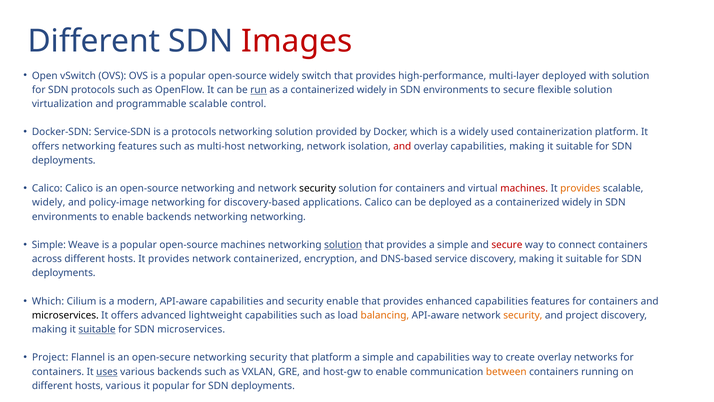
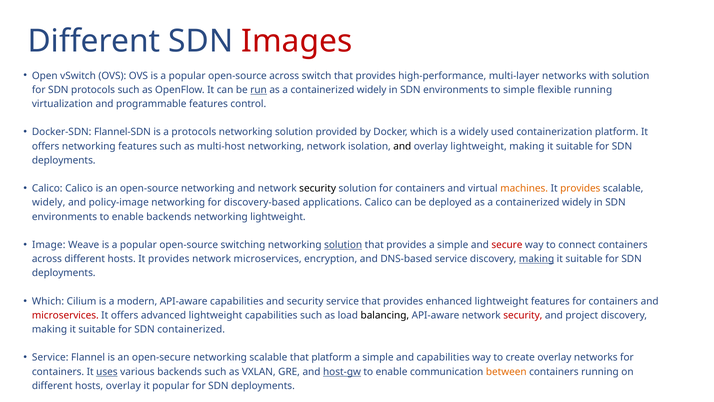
open-source widely: widely -> across
multi-layer deployed: deployed -> networks
to secure: secure -> simple
flexible solution: solution -> running
programmable scalable: scalable -> features
Service-SDN: Service-SDN -> Flannel-SDN
and at (402, 146) colour: red -> black
overlay capabilities: capabilities -> lightweight
machines at (524, 188) colour: red -> orange
networking networking: networking -> lightweight
Simple at (49, 245): Simple -> Image
open-source machines: machines -> switching
network containerized: containerized -> microservices
making at (537, 259) underline: none -> present
security enable: enable -> service
enhanced capabilities: capabilities -> lightweight
microservices at (65, 315) colour: black -> red
balancing colour: orange -> black
security at (523, 315) colour: orange -> red
suitable at (97, 329) underline: present -> none
SDN microservices: microservices -> containerized
Project at (50, 357): Project -> Service
networking security: security -> scalable
host-gw underline: none -> present
hosts various: various -> overlay
